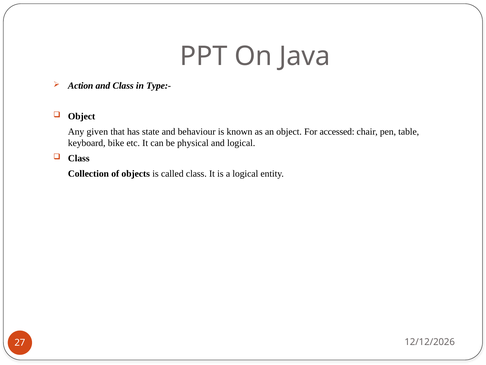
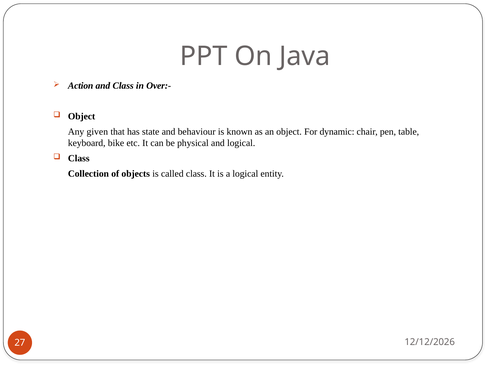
Type:-: Type:- -> Over:-
accessed: accessed -> dynamic
